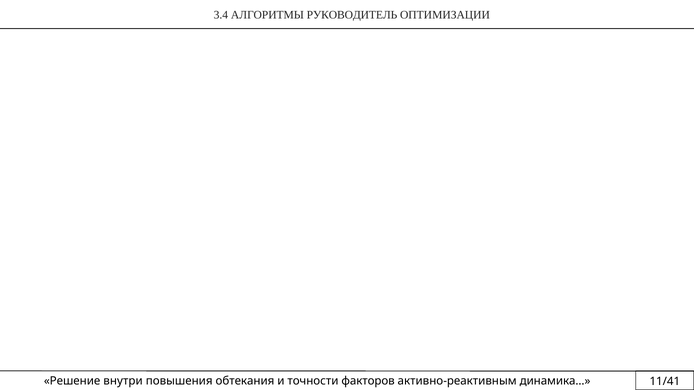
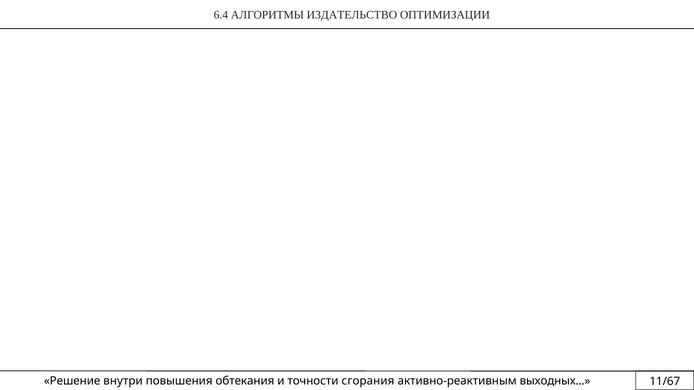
3.4: 3.4 -> 6.4
РУКОВОДИТЕЛЬ: РУКОВОДИТЕЛЬ -> ИЗДАТЕЛЬСТВО
факторов: факторов -> сгорания
динамика: динамика -> выходных
11/41: 11/41 -> 11/67
